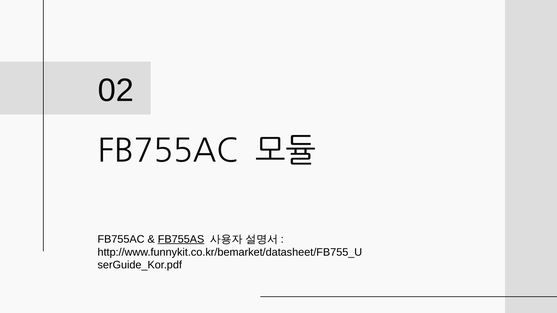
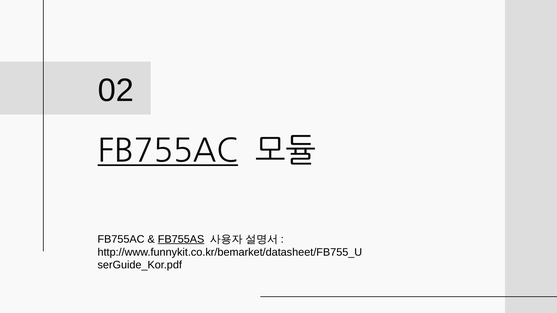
FB755AC at (168, 151) underline: none -> present
